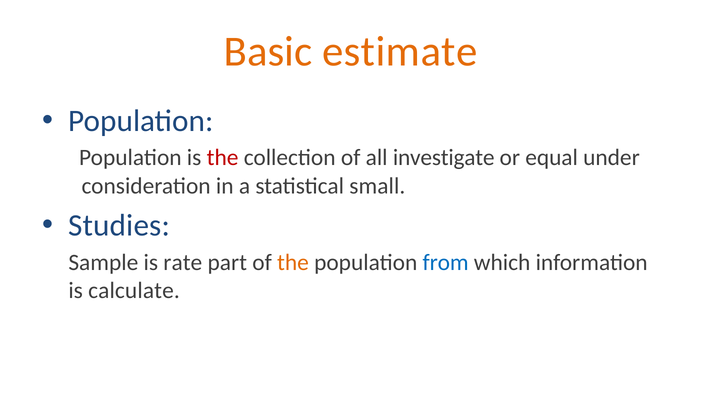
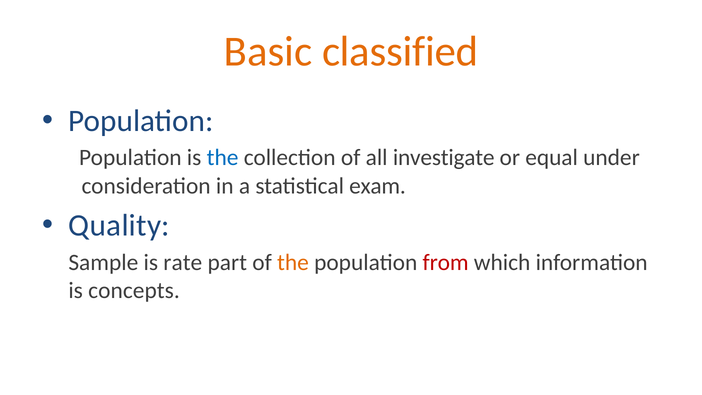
estimate: estimate -> classified
the at (223, 158) colour: red -> blue
small: small -> exam
Studies: Studies -> Quality
from colour: blue -> red
calculate: calculate -> concepts
